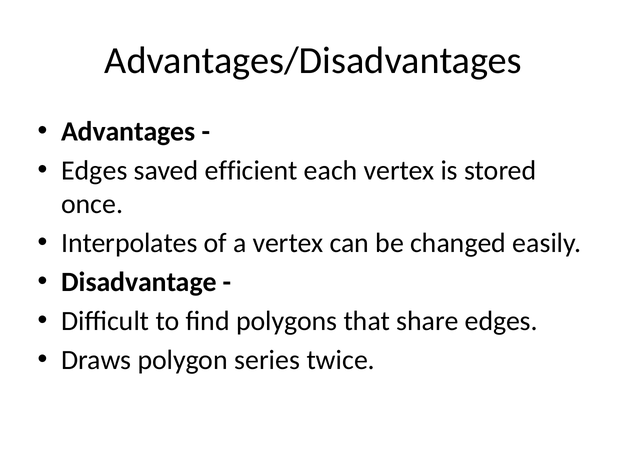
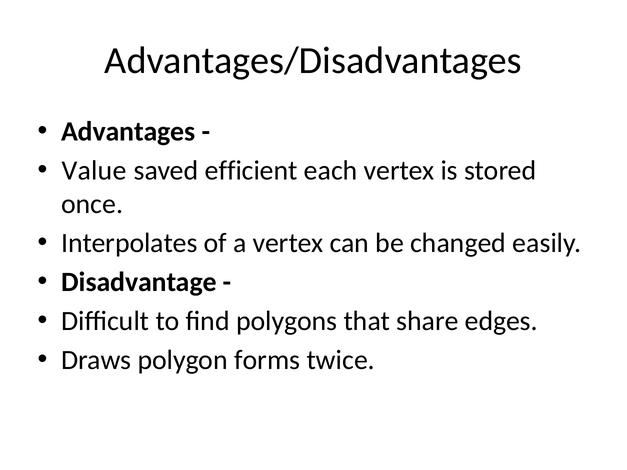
Edges at (94, 171): Edges -> Value
series: series -> forms
